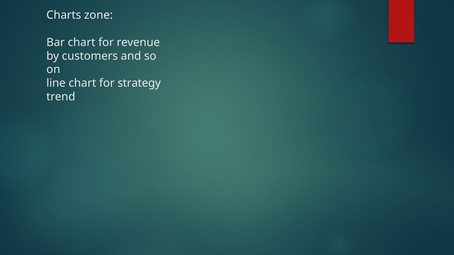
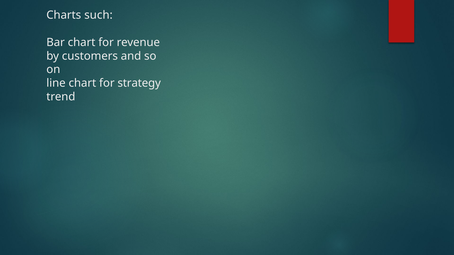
zone: zone -> such
